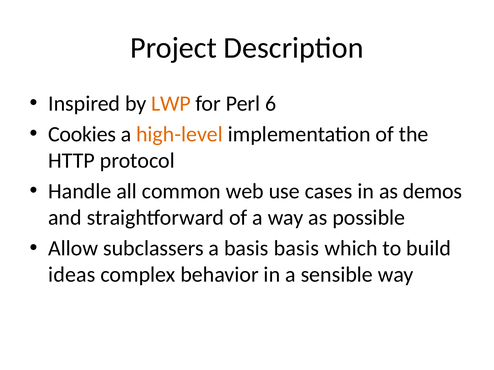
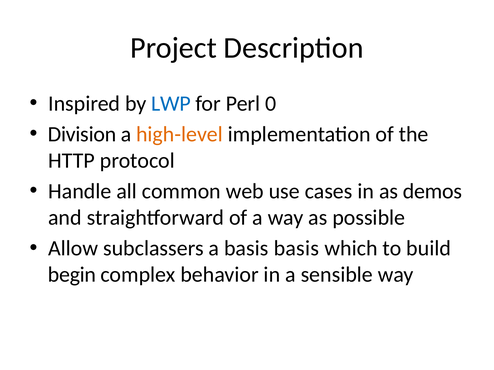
LWP colour: orange -> blue
6: 6 -> 0
Cookies: Cookies -> Division
ideas: ideas -> begin
